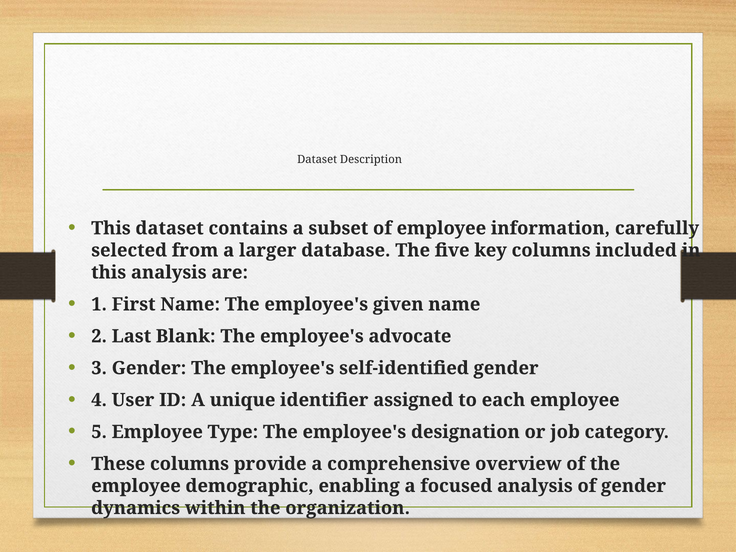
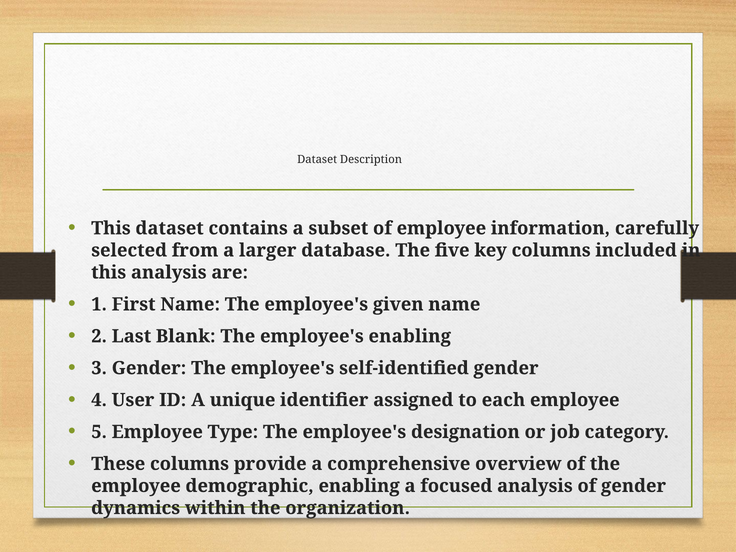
employee's advocate: advocate -> enabling
